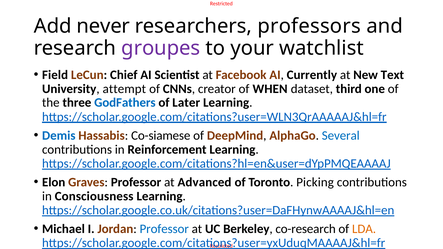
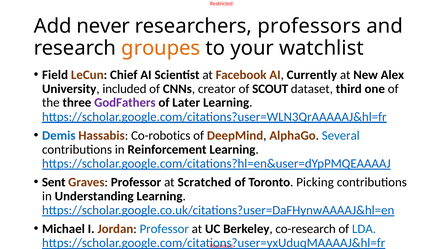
groupes colour: purple -> orange
Text: Text -> Alex
attempt: attempt -> included
WHEN: WHEN -> SCOUT
GodFathers colour: blue -> purple
Co-siamese: Co-siamese -> Co-robotics
Elon: Elon -> Sent
Advanced: Advanced -> Scratched
Consciousness: Consciousness -> Understanding
LDA colour: orange -> blue
